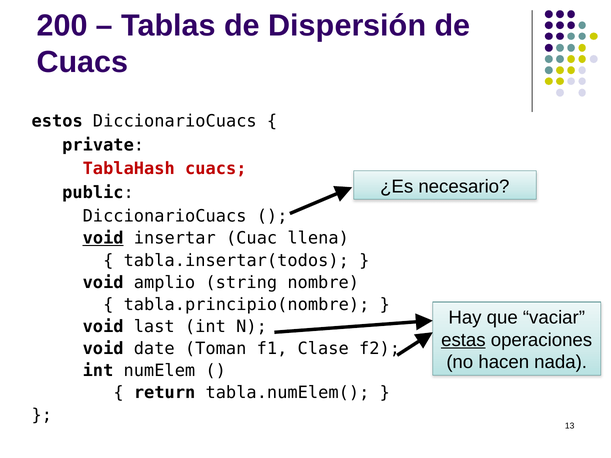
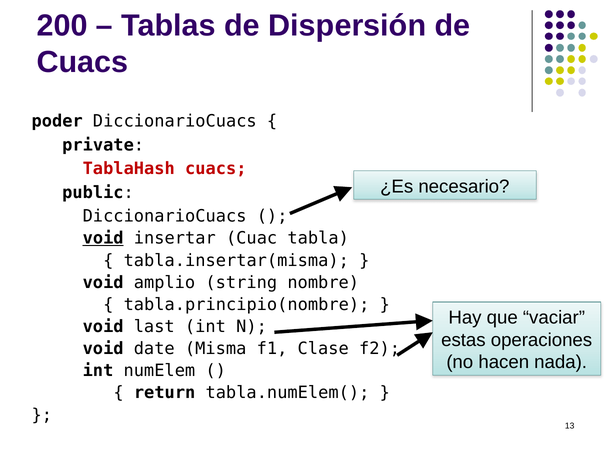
estos: estos -> poder
llena: llena -> tabla
tabla.insertar(todos: tabla.insertar(todos -> tabla.insertar(misma
estas underline: present -> none
Toman: Toman -> Misma
